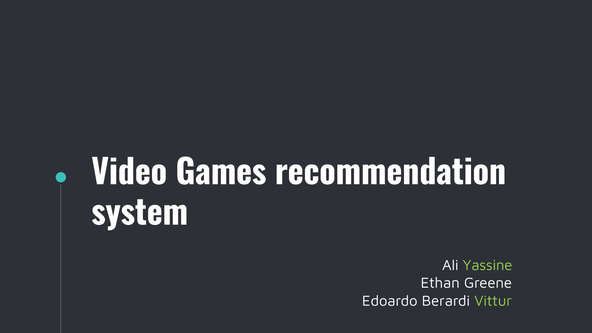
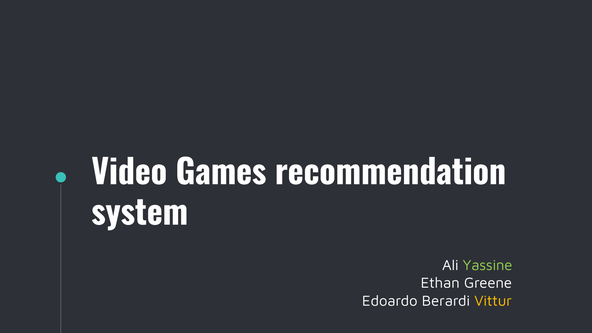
Vittur colour: light green -> yellow
